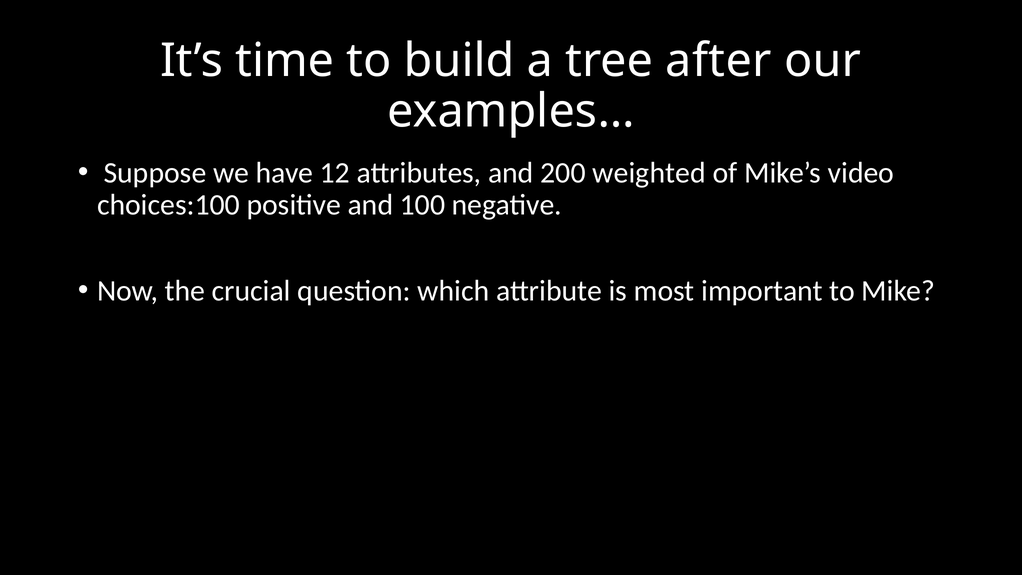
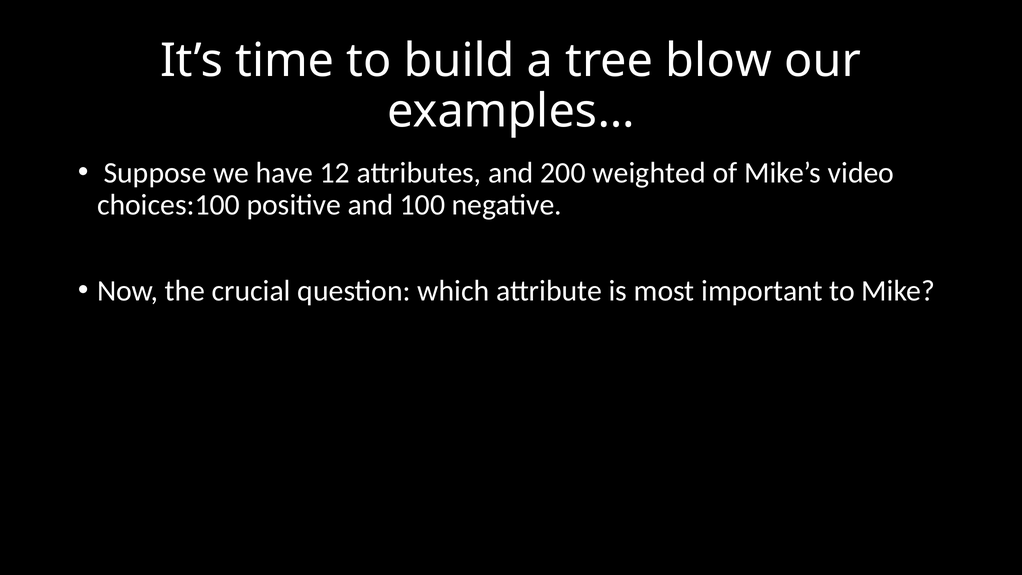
after: after -> blow
